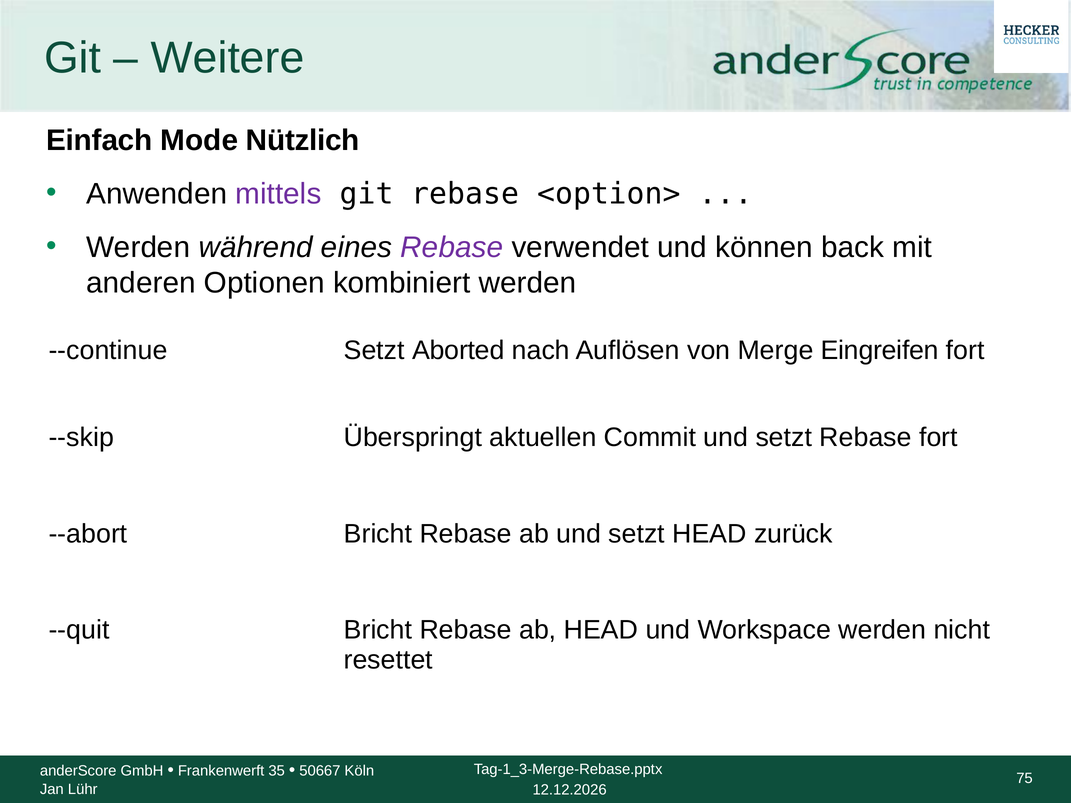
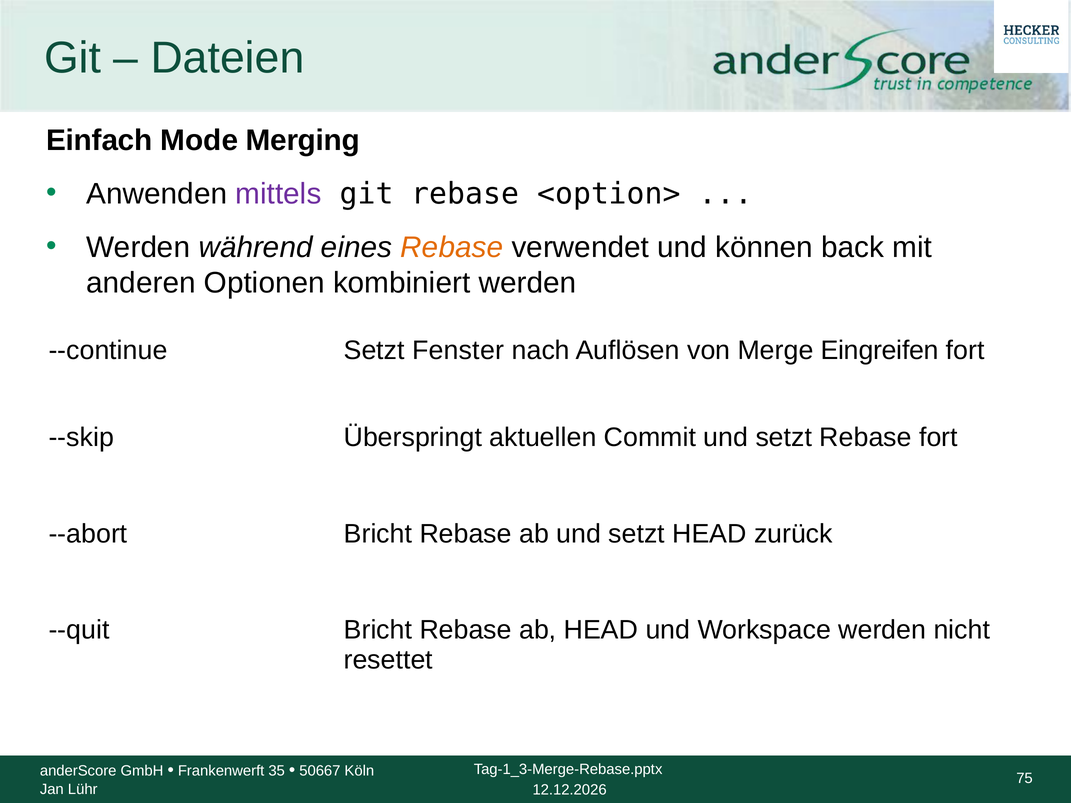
Weitere: Weitere -> Dateien
Nützlich: Nützlich -> Merging
Rebase at (452, 247) colour: purple -> orange
Aborted: Aborted -> Fenster
